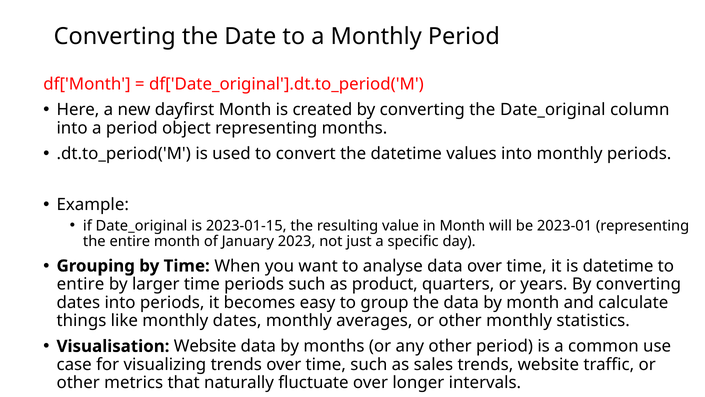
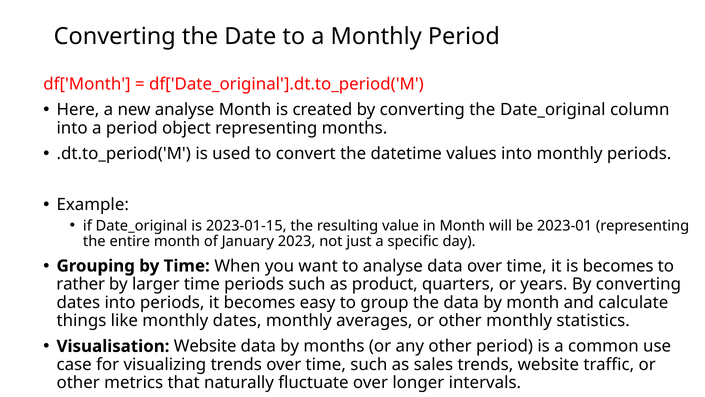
new dayfirst: dayfirst -> analyse
is datetime: datetime -> becomes
entire at (80, 284): entire -> rather
